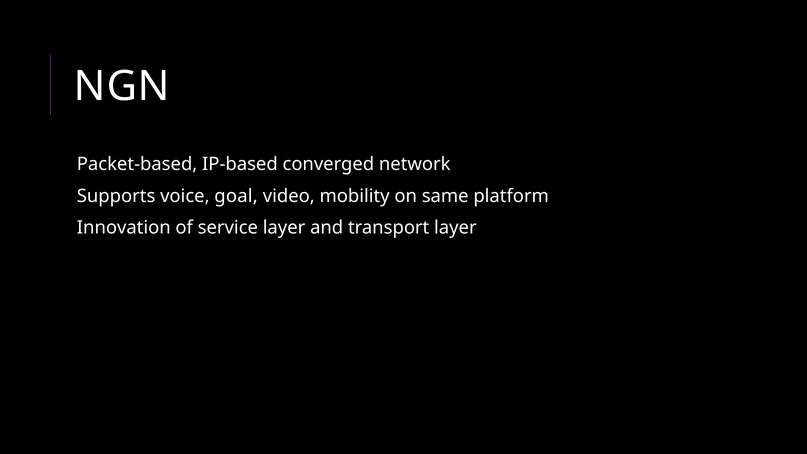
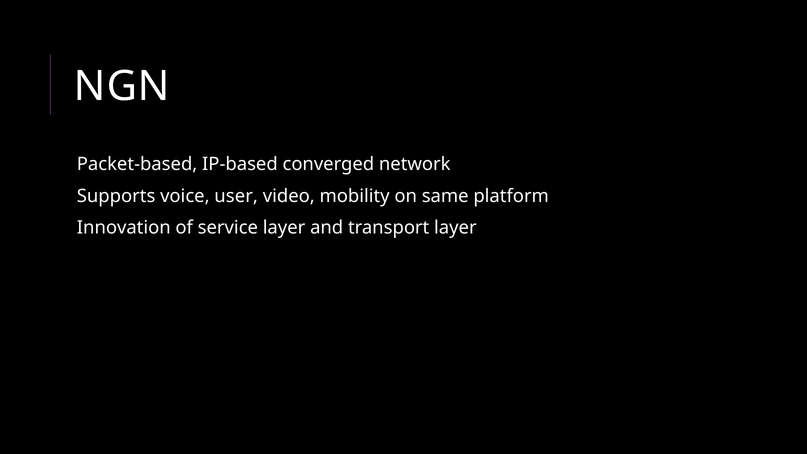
goal: goal -> user
